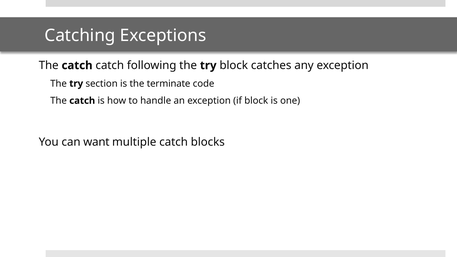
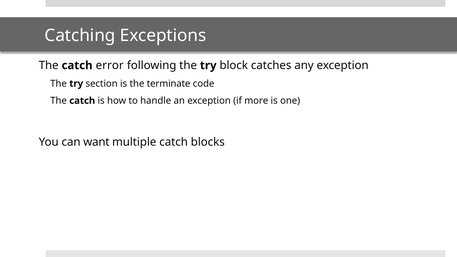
catch catch: catch -> error
if block: block -> more
